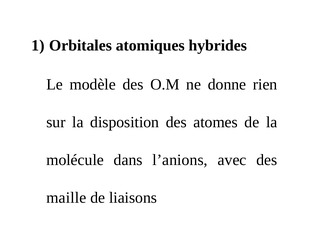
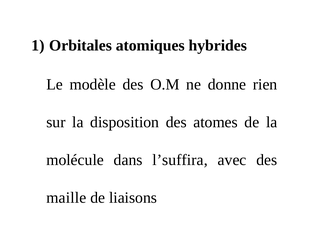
l’anions: l’anions -> l’suffira
